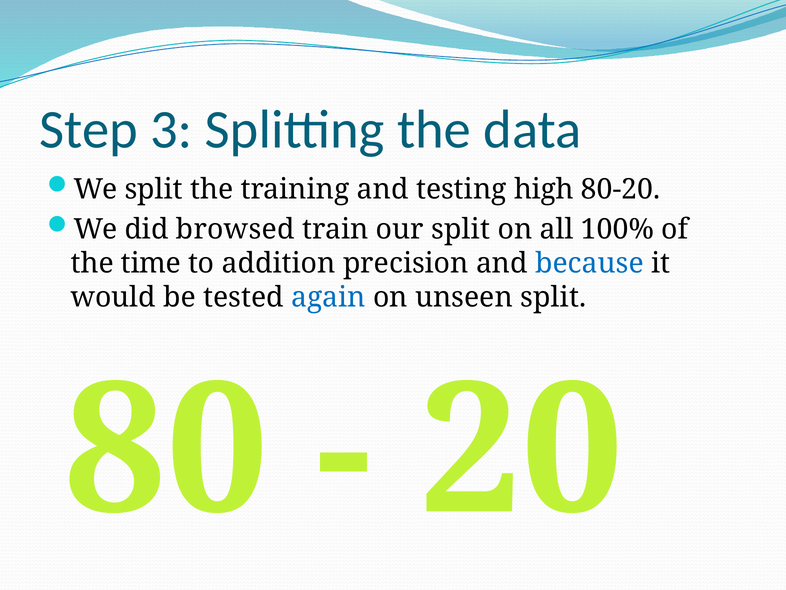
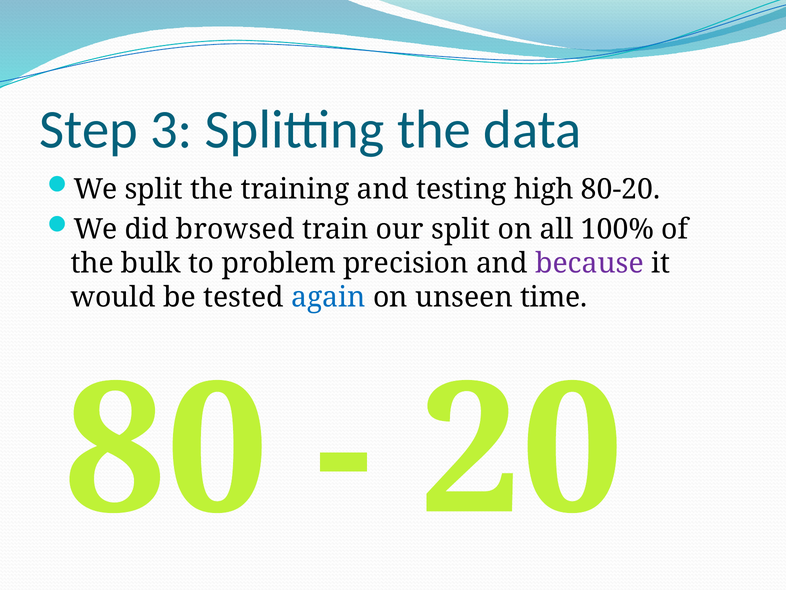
time: time -> bulk
addition: addition -> problem
because colour: blue -> purple
unseen split: split -> time
